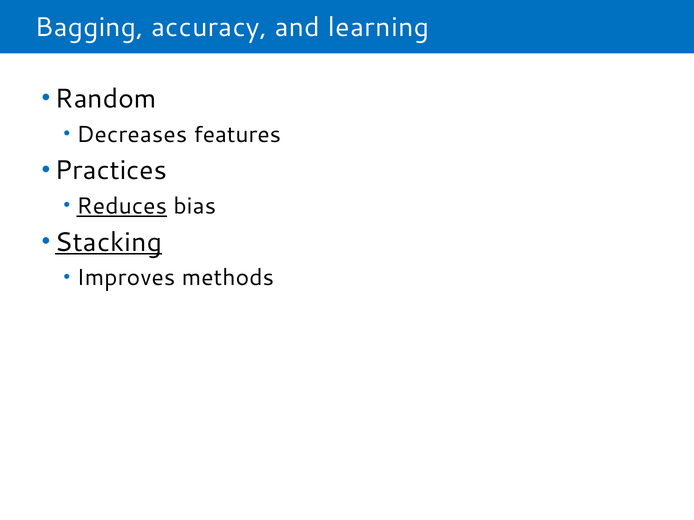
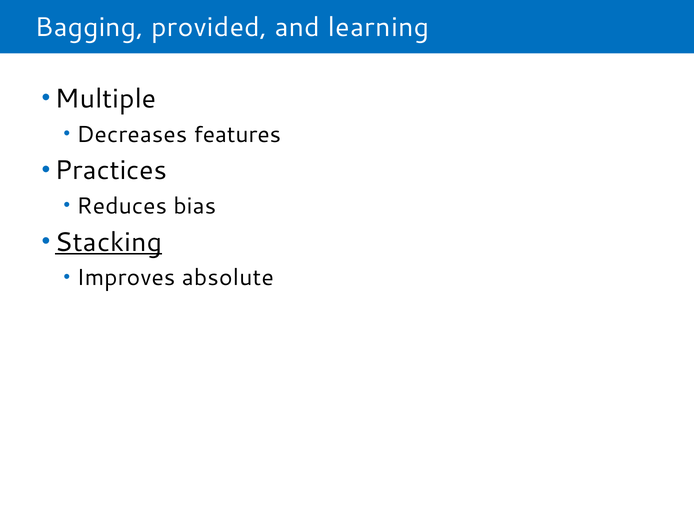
accuracy: accuracy -> provided
Random: Random -> Multiple
Reduces underline: present -> none
methods: methods -> absolute
